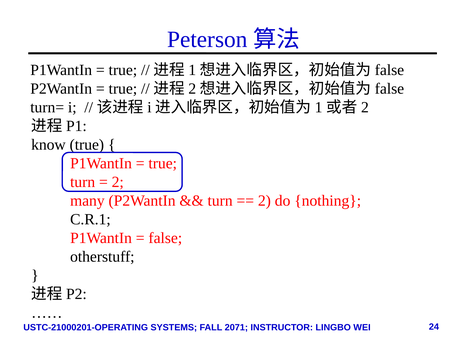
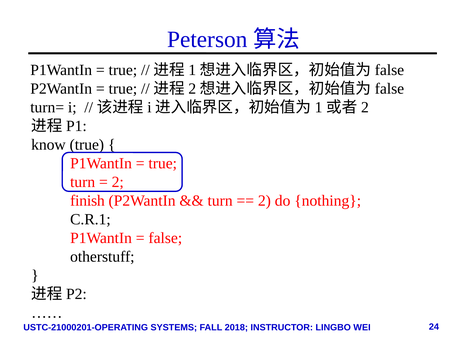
many: many -> finish
2071: 2071 -> 2018
